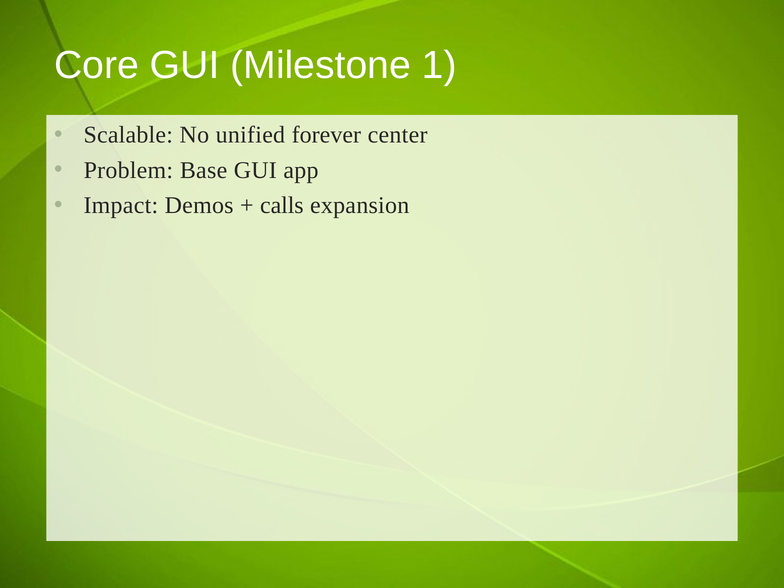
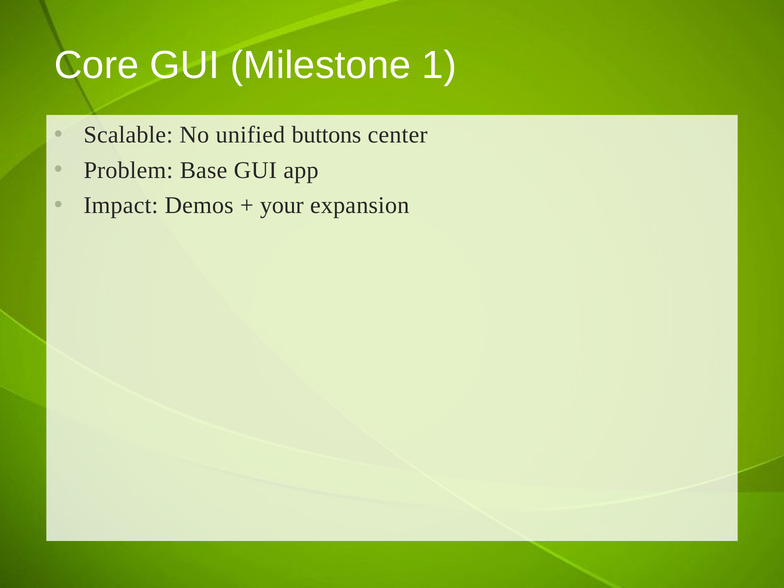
forever: forever -> buttons
calls: calls -> your
